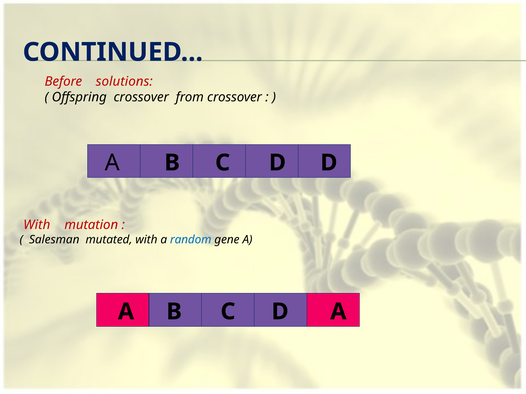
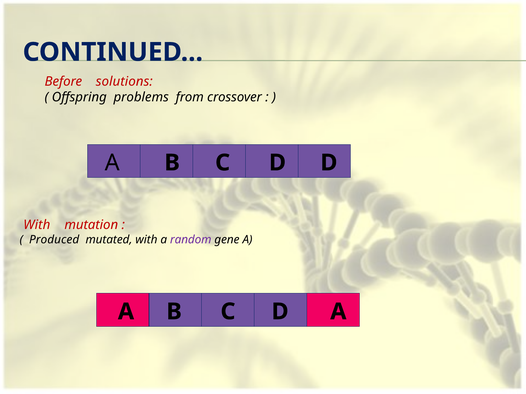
Offspring crossover: crossover -> problems
Salesman: Salesman -> Produced
random colour: blue -> purple
